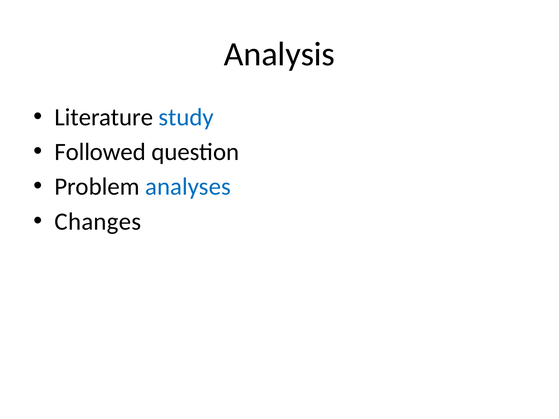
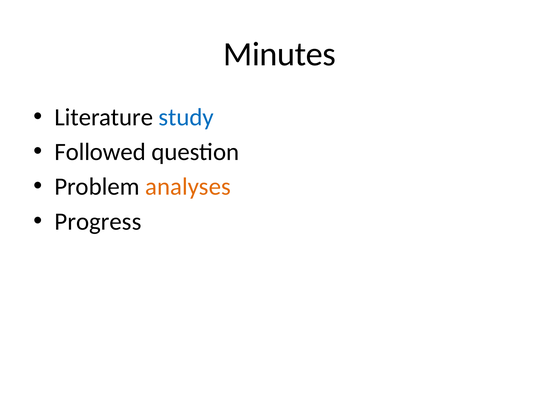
Analysis: Analysis -> Minutes
analyses colour: blue -> orange
Changes: Changes -> Progress
